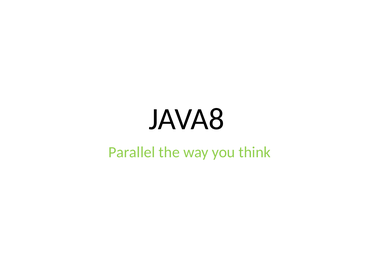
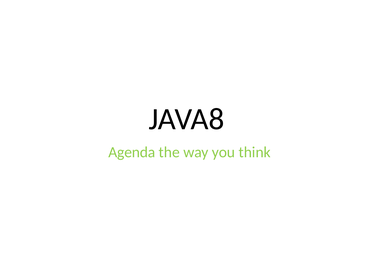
Parallel: Parallel -> Agenda
